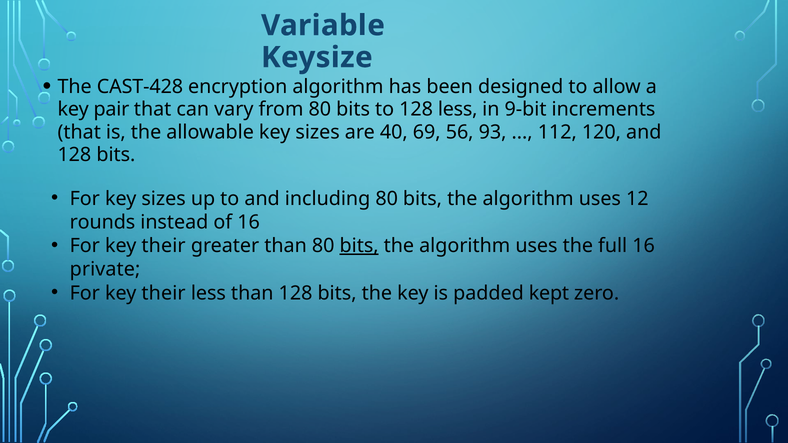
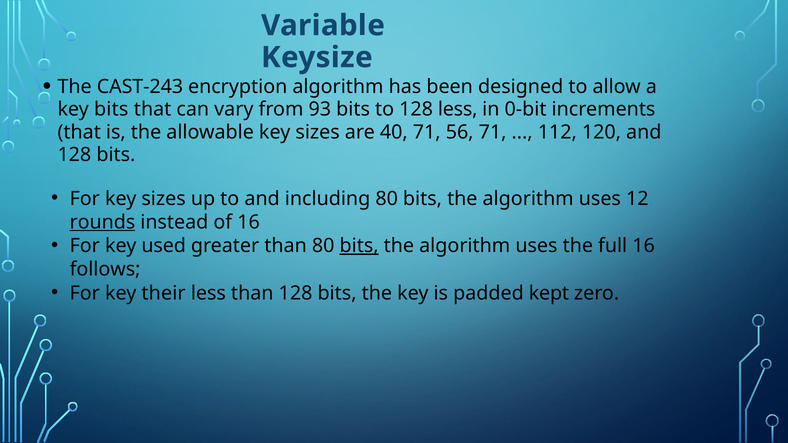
CAST-428: CAST-428 -> CAST-243
key pair: pair -> bits
from 80: 80 -> 93
9-bit: 9-bit -> 0-bit
40 69: 69 -> 71
56 93: 93 -> 71
rounds underline: none -> present
their at (164, 246): their -> used
private: private -> follows
